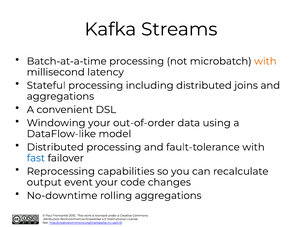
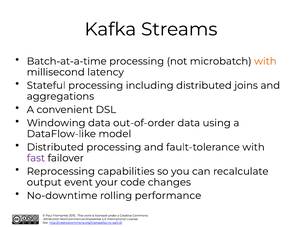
Windowing your: your -> data
fast colour: blue -> purple
rolling aggregations: aggregations -> performance
